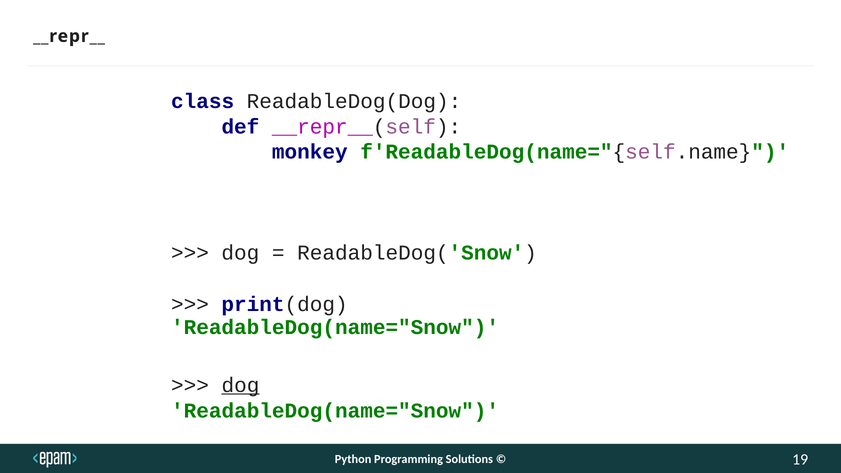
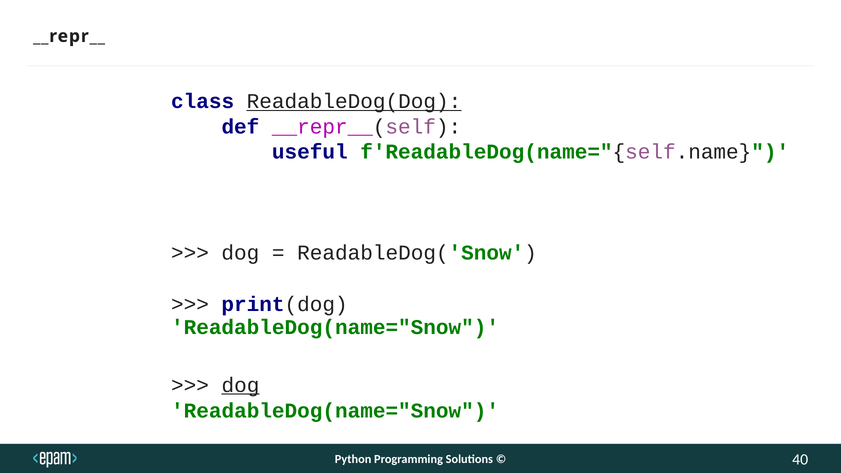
ReadableDog(Dog underline: none -> present
monkey: monkey -> useful
19: 19 -> 40
